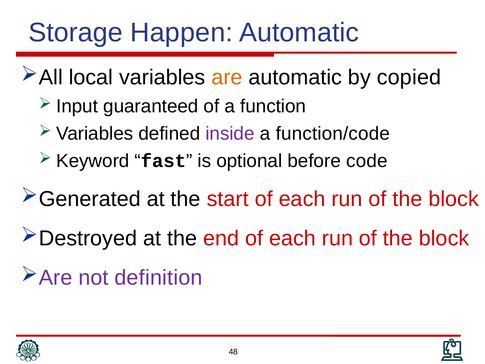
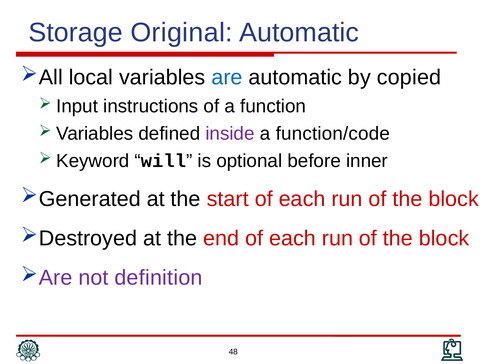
Happen: Happen -> Original
are colour: orange -> blue
guaranteed: guaranteed -> instructions
fast: fast -> will
code: code -> inner
